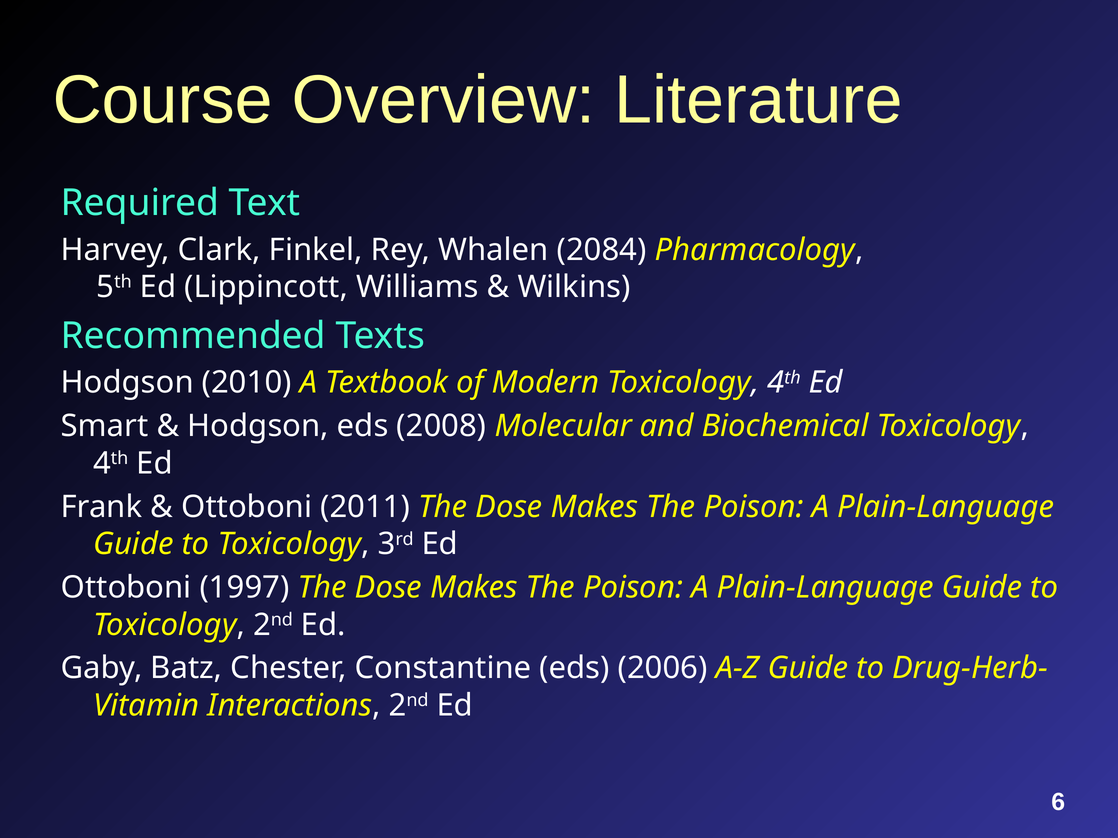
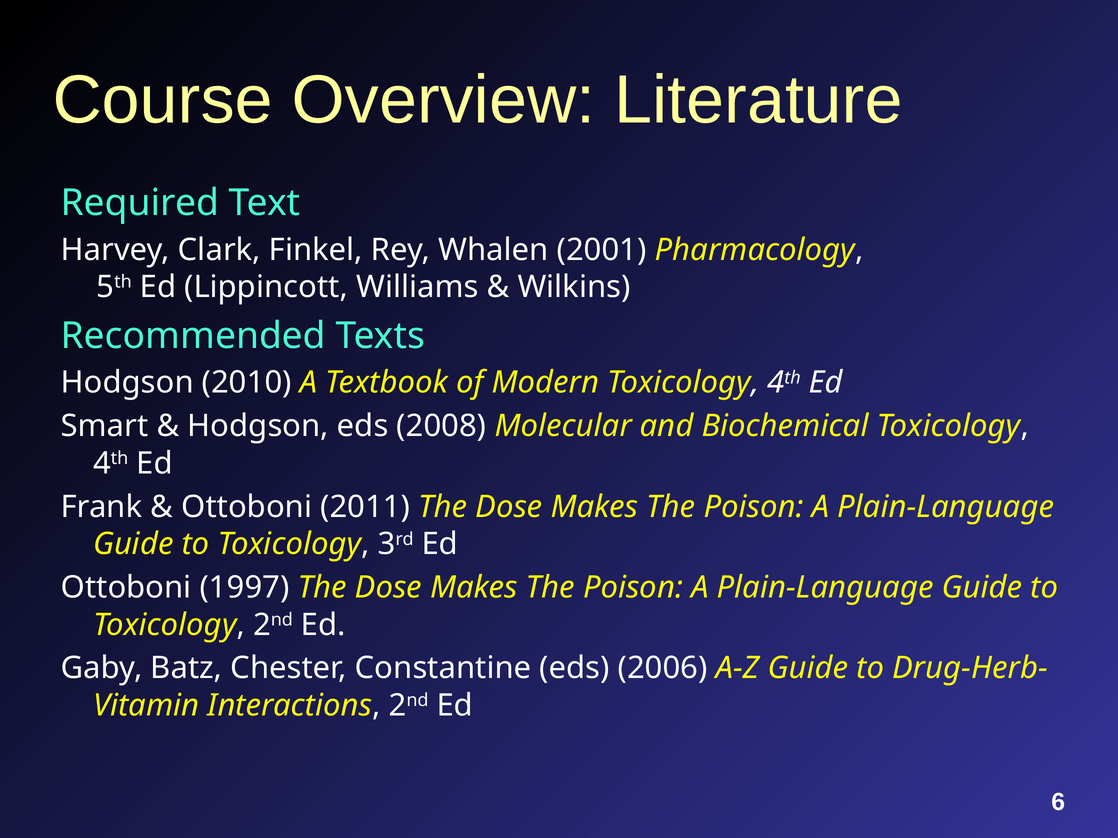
2084: 2084 -> 2001
